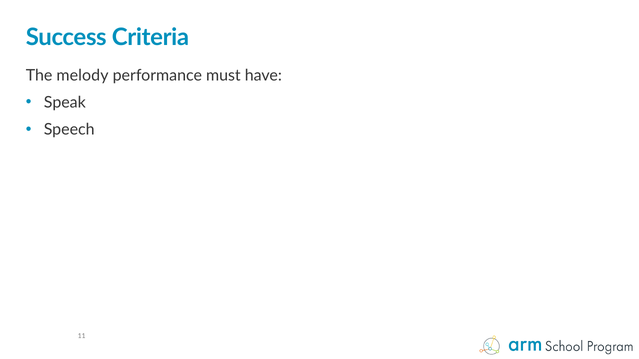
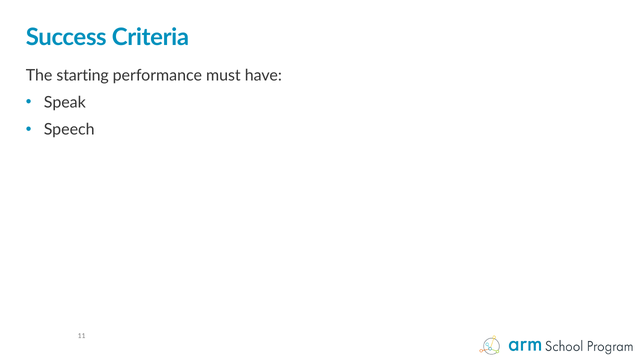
melody: melody -> starting
